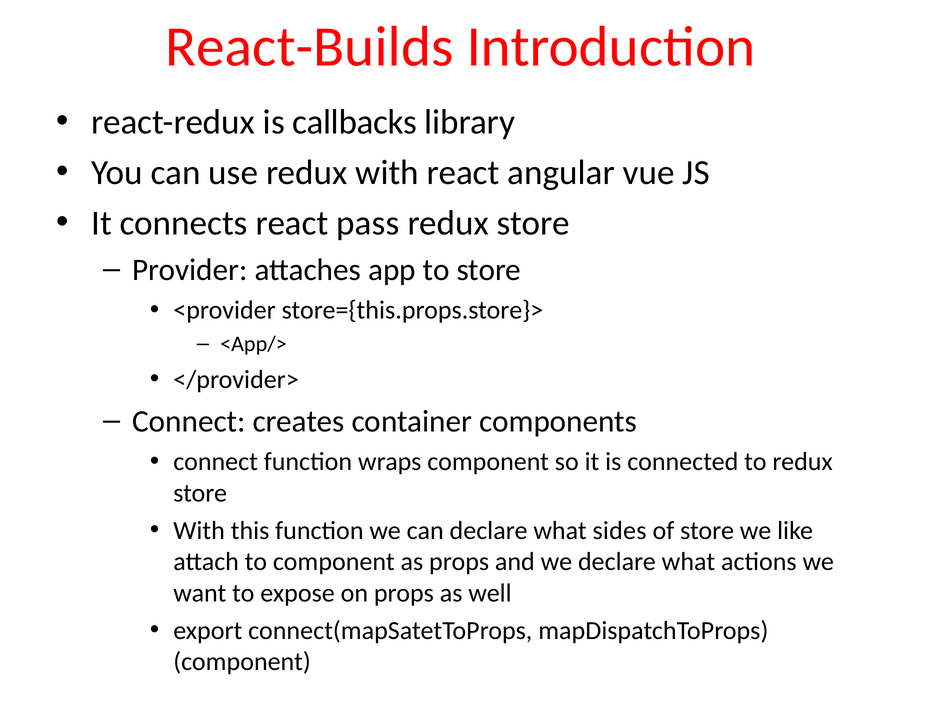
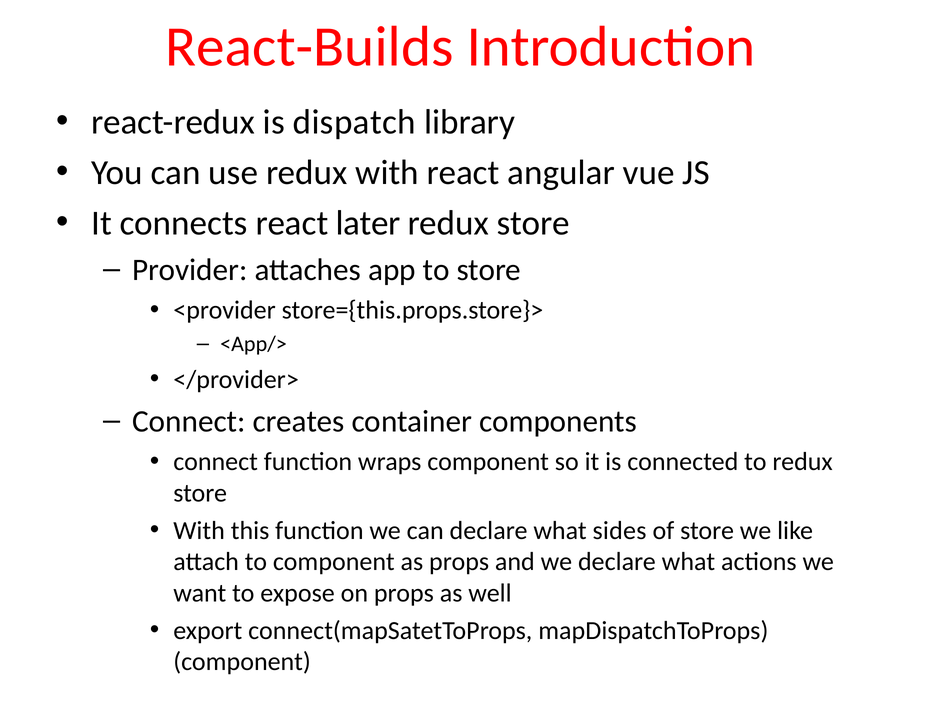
callbacks: callbacks -> dispatch
pass: pass -> later
